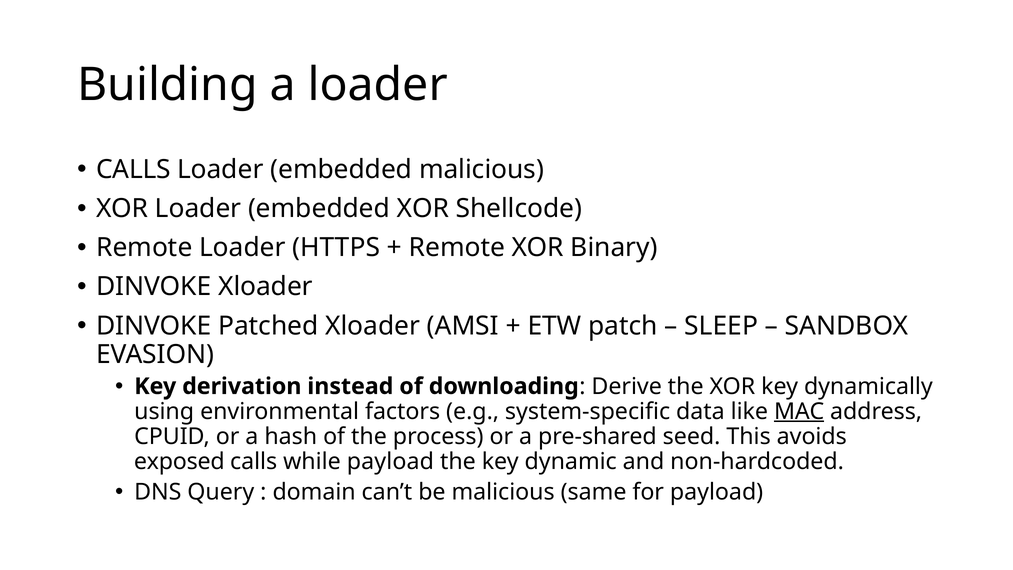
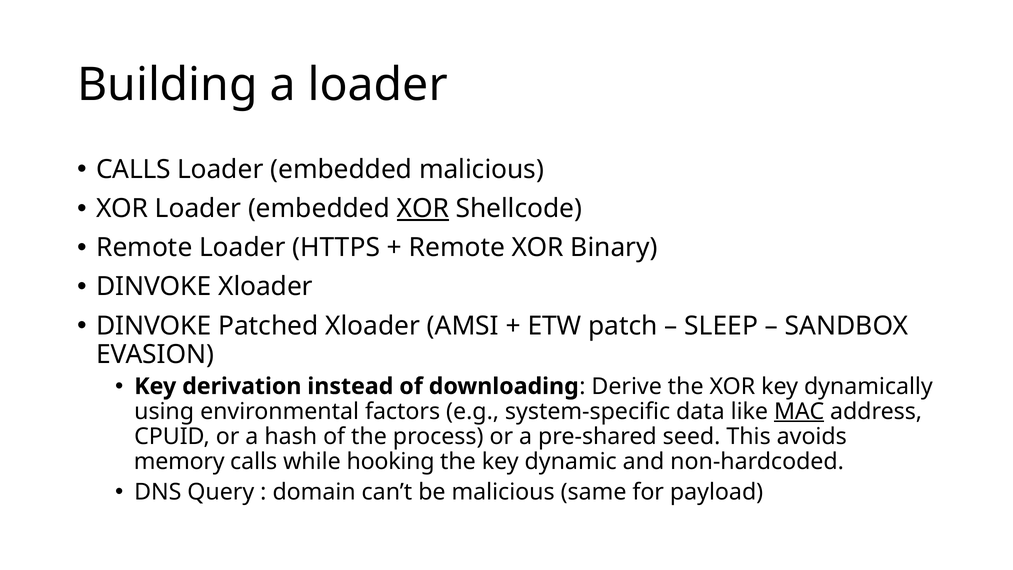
XOR at (423, 209) underline: none -> present
exposed: exposed -> memory
while payload: payload -> hooking
